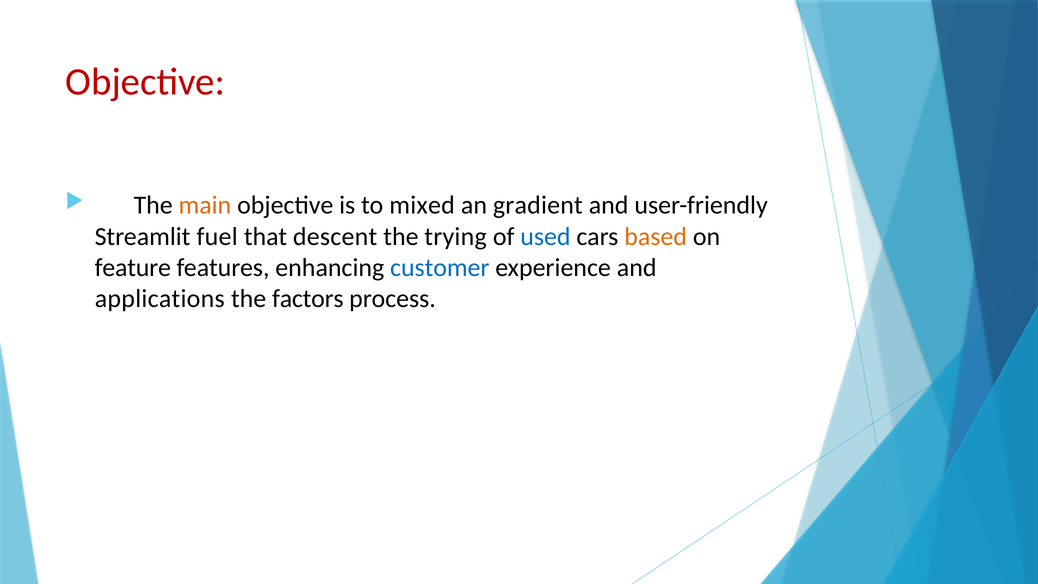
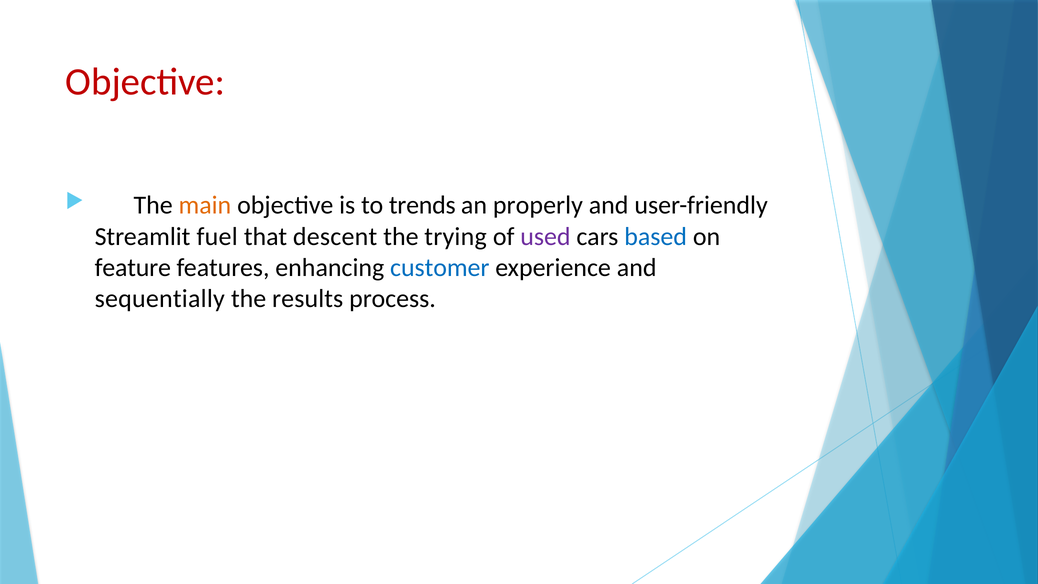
mixed: mixed -> trends
gradient: gradient -> properly
used colour: blue -> purple
based colour: orange -> blue
applications: applications -> sequentially
factors: factors -> results
